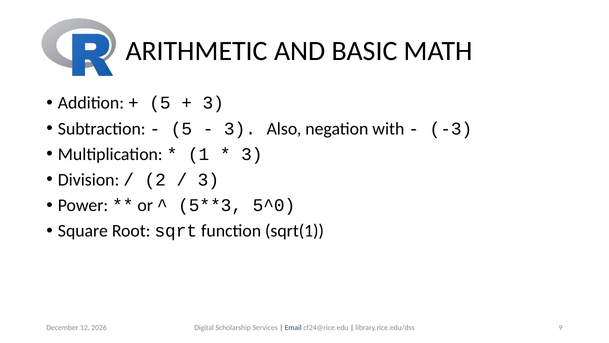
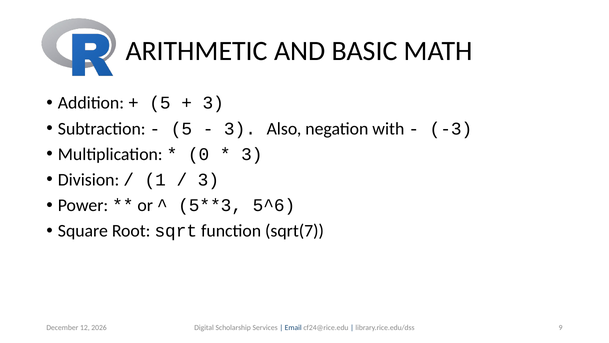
1: 1 -> 0
2: 2 -> 1
5^0: 5^0 -> 5^6
sqrt(1: sqrt(1 -> sqrt(7
